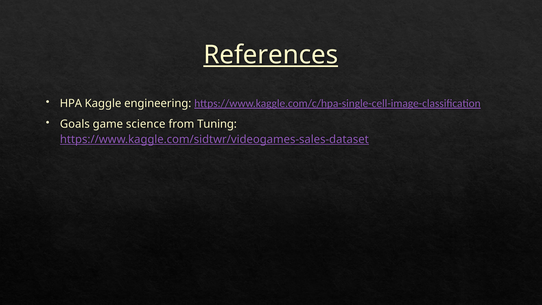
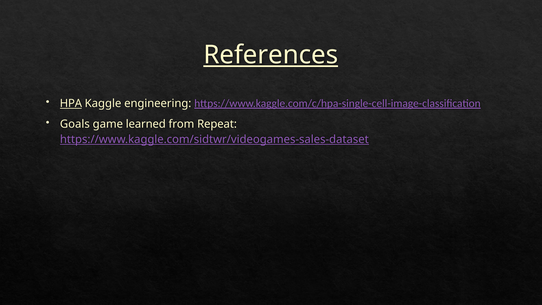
HPA underline: none -> present
science: science -> learned
Tuning: Tuning -> Repeat
